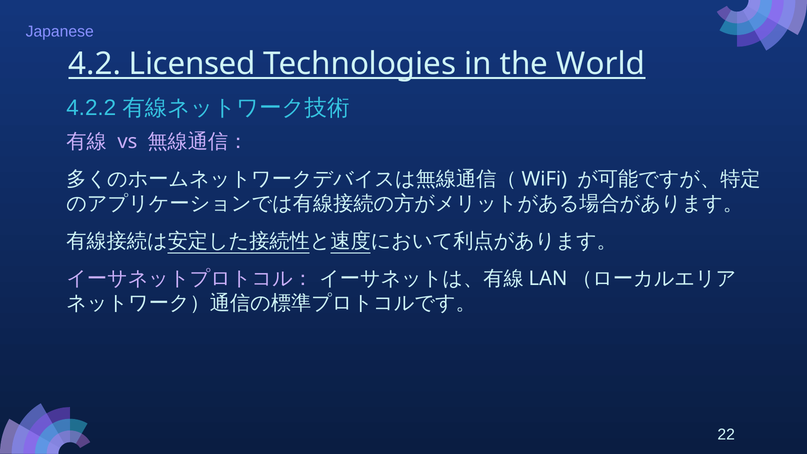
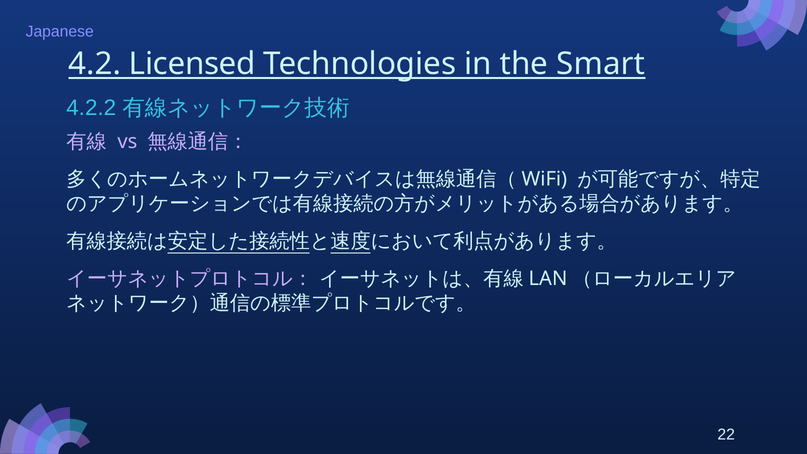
World: World -> Smart
